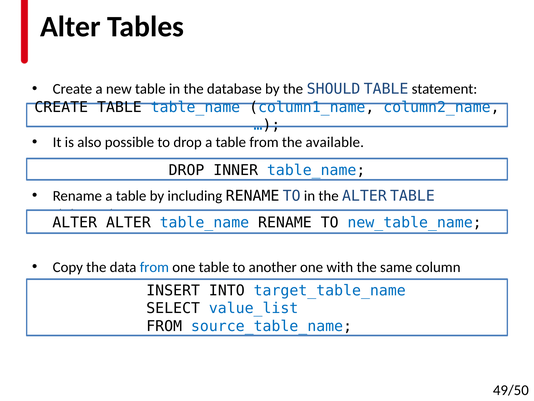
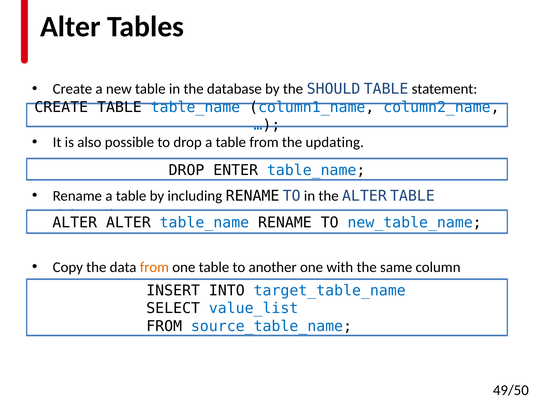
available: available -> updating
INNER: INNER -> ENTER
from at (154, 267) colour: blue -> orange
